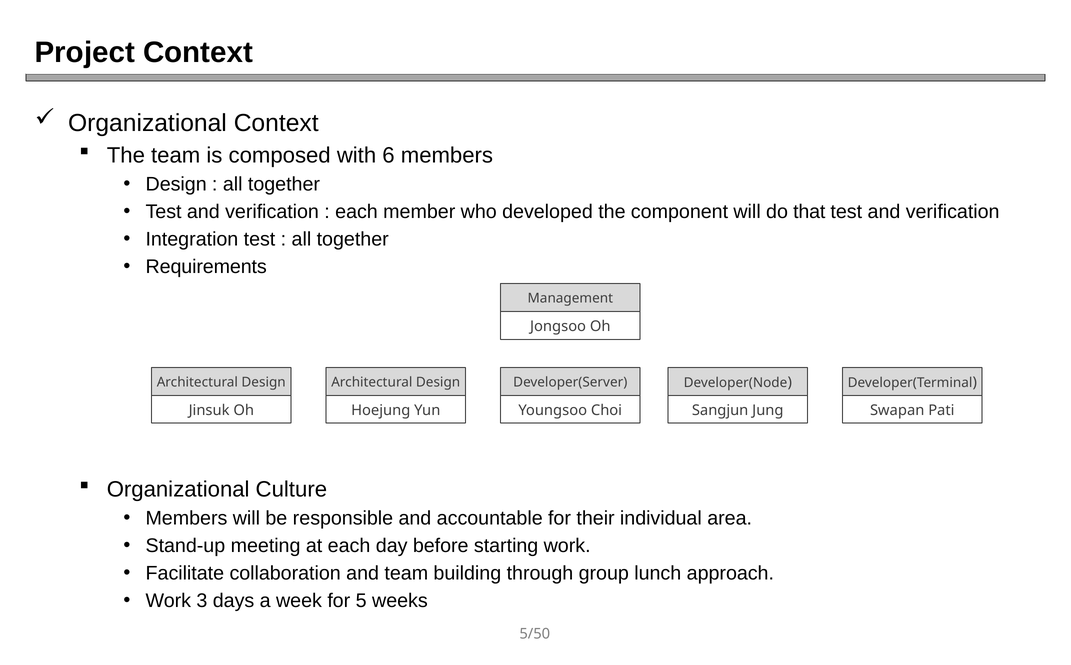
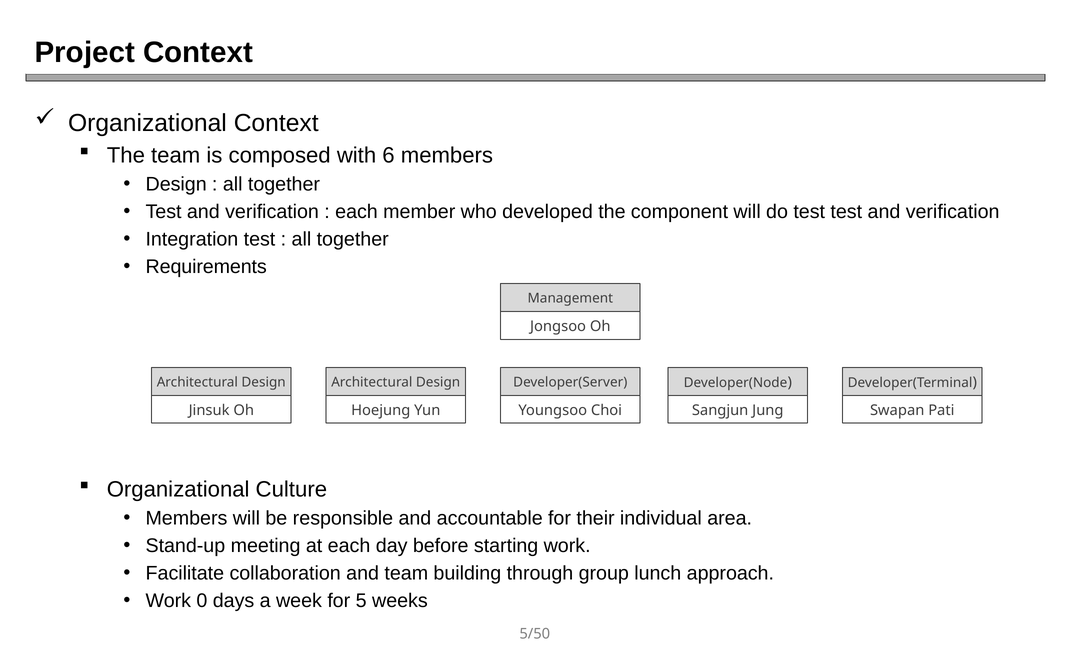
do that: that -> test
3: 3 -> 0
